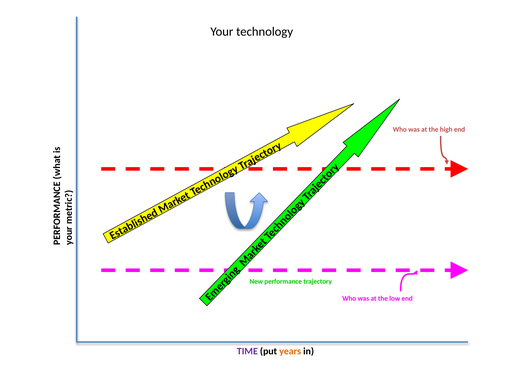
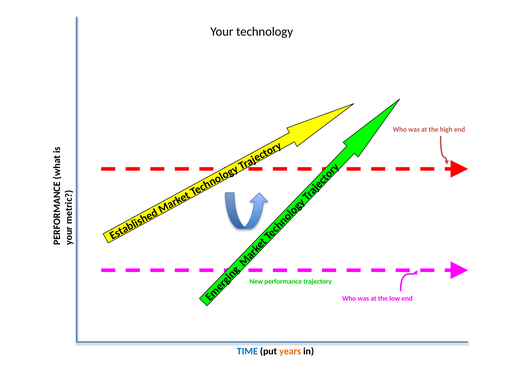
TIME colour: purple -> blue
